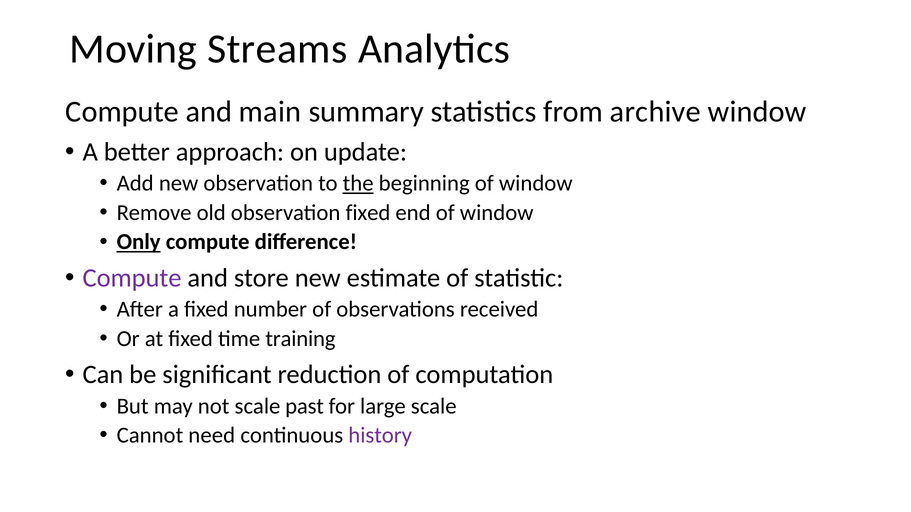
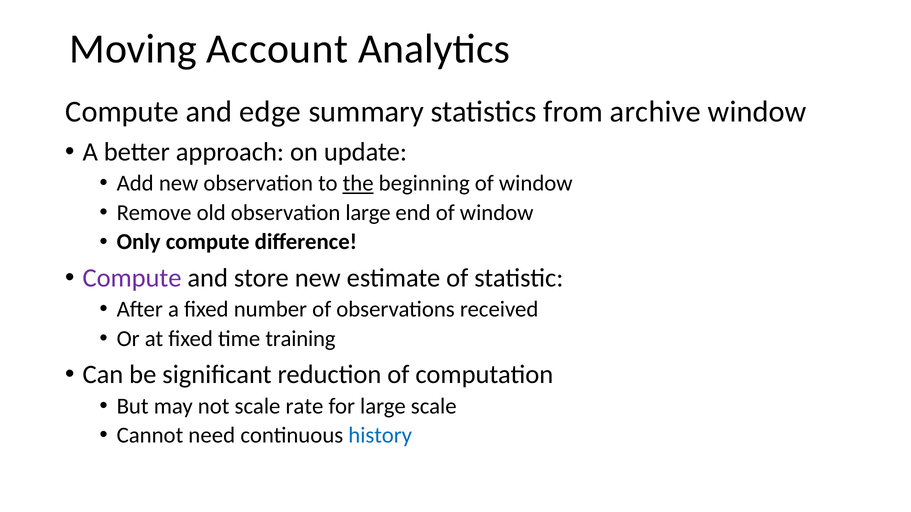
Streams: Streams -> Account
main: main -> edge
observation fixed: fixed -> large
Only underline: present -> none
past: past -> rate
history colour: purple -> blue
